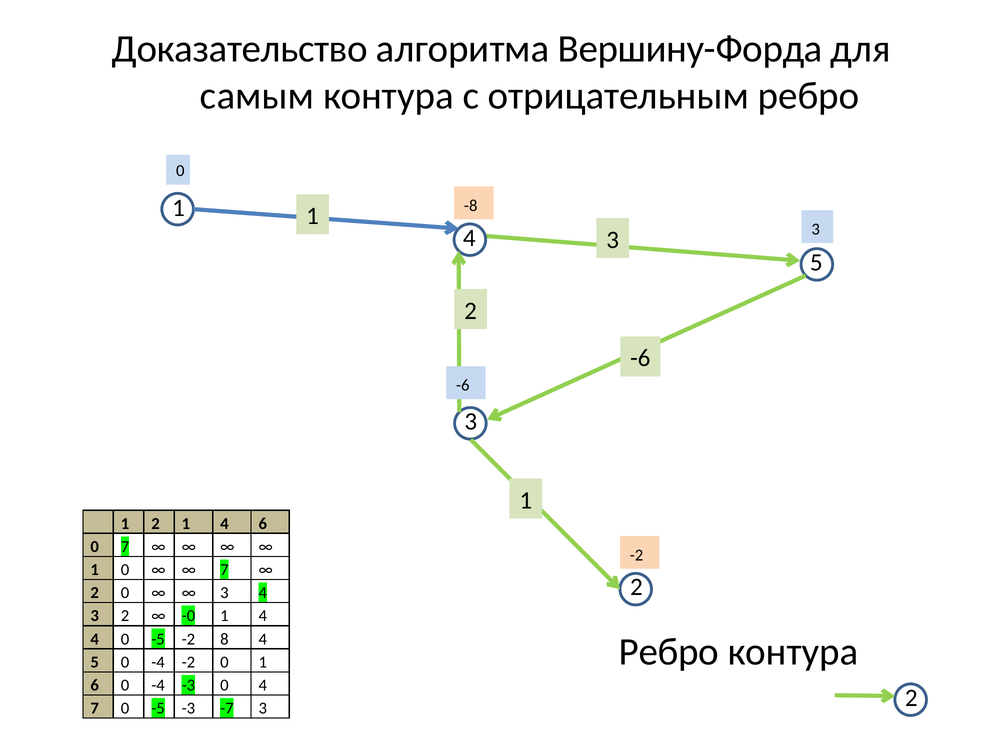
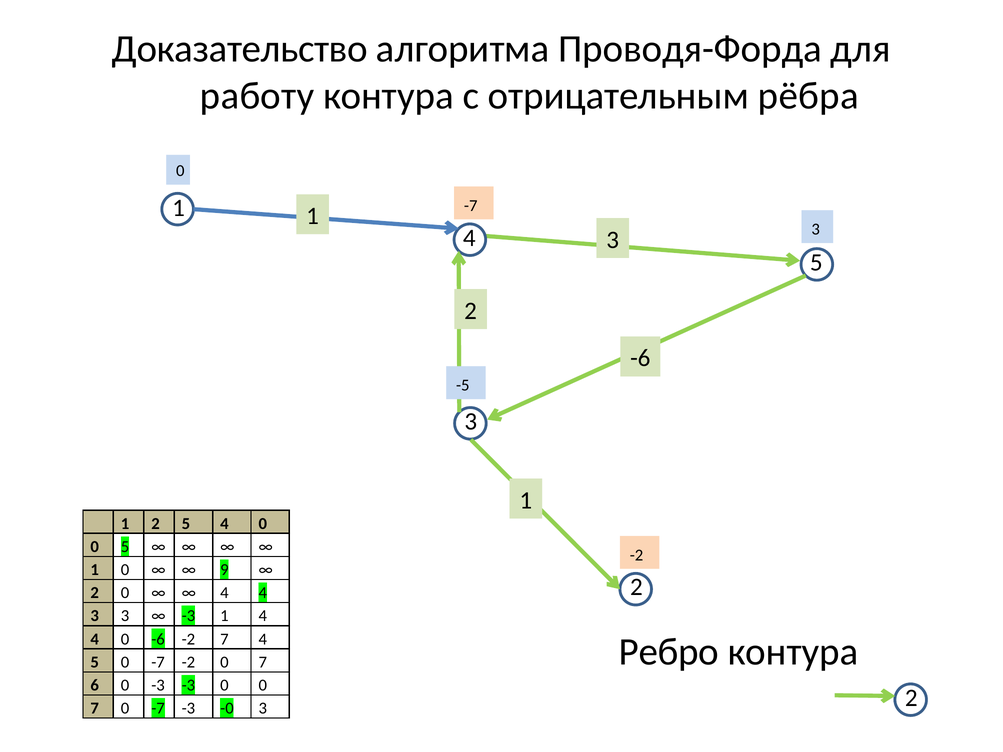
Вершину-Форда: Вершину-Форда -> Проводя-Форда
самым: самым -> работу
отрицательным ребро: ребро -> рёбра
1 -8: -8 -> -7
-6 at (463, 386): -6 -> -5
2 1: 1 -> 5
6 at (263, 524): 6 -> 0
0 7: 7 -> 5
7 at (224, 570): 7 -> 9
3 at (224, 593): 3 -> 4
3 2: 2 -> 3
-0 at (188, 616): -0 -> -3
4 0 -5: -5 -> -6
-2 8: 8 -> 7
5 0 -4: -4 -> -7
-2 0 1: 1 -> 7
6 0 -4: -4 -> -3
-3 0 4: 4 -> 0
7 0 -5: -5 -> -7
-7: -7 -> -0
